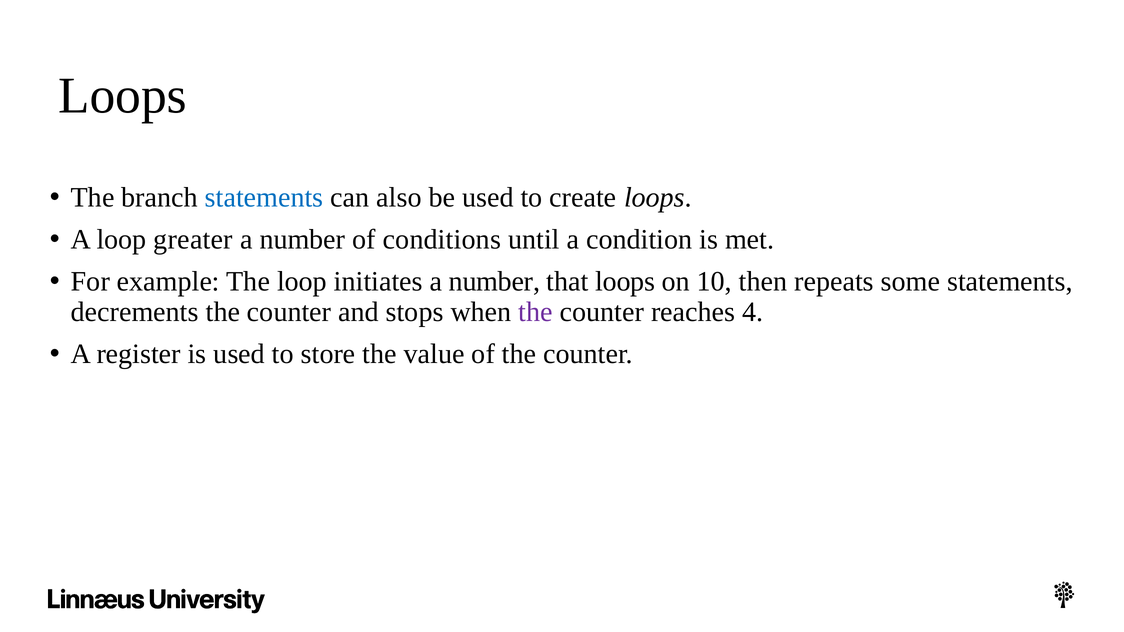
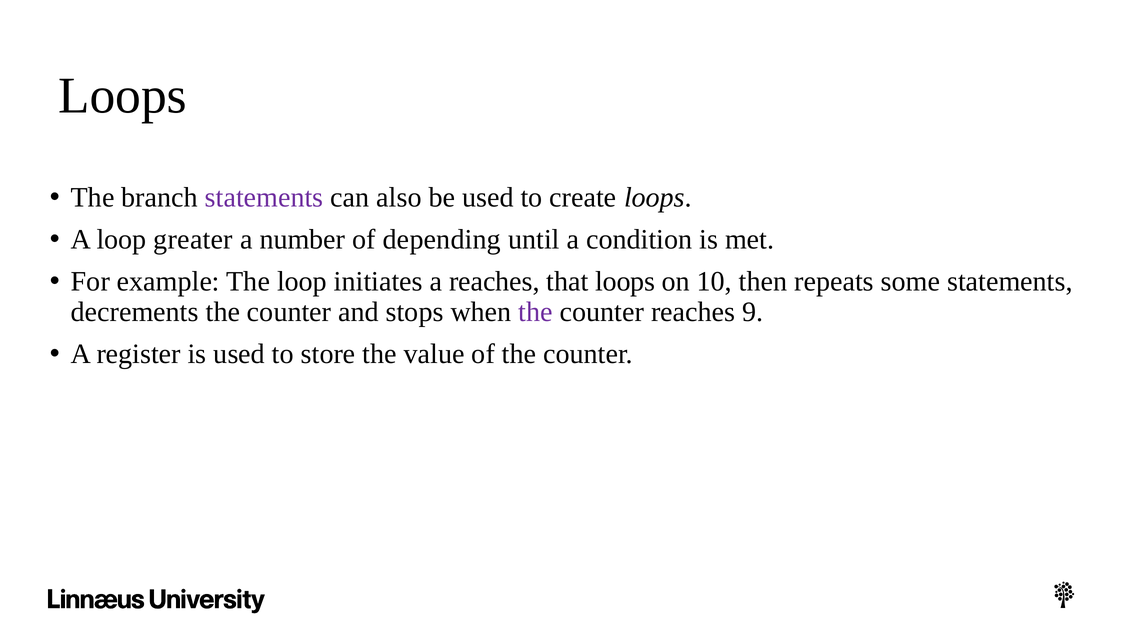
statements at (264, 198) colour: blue -> purple
conditions: conditions -> depending
initiates a number: number -> reaches
4: 4 -> 9
